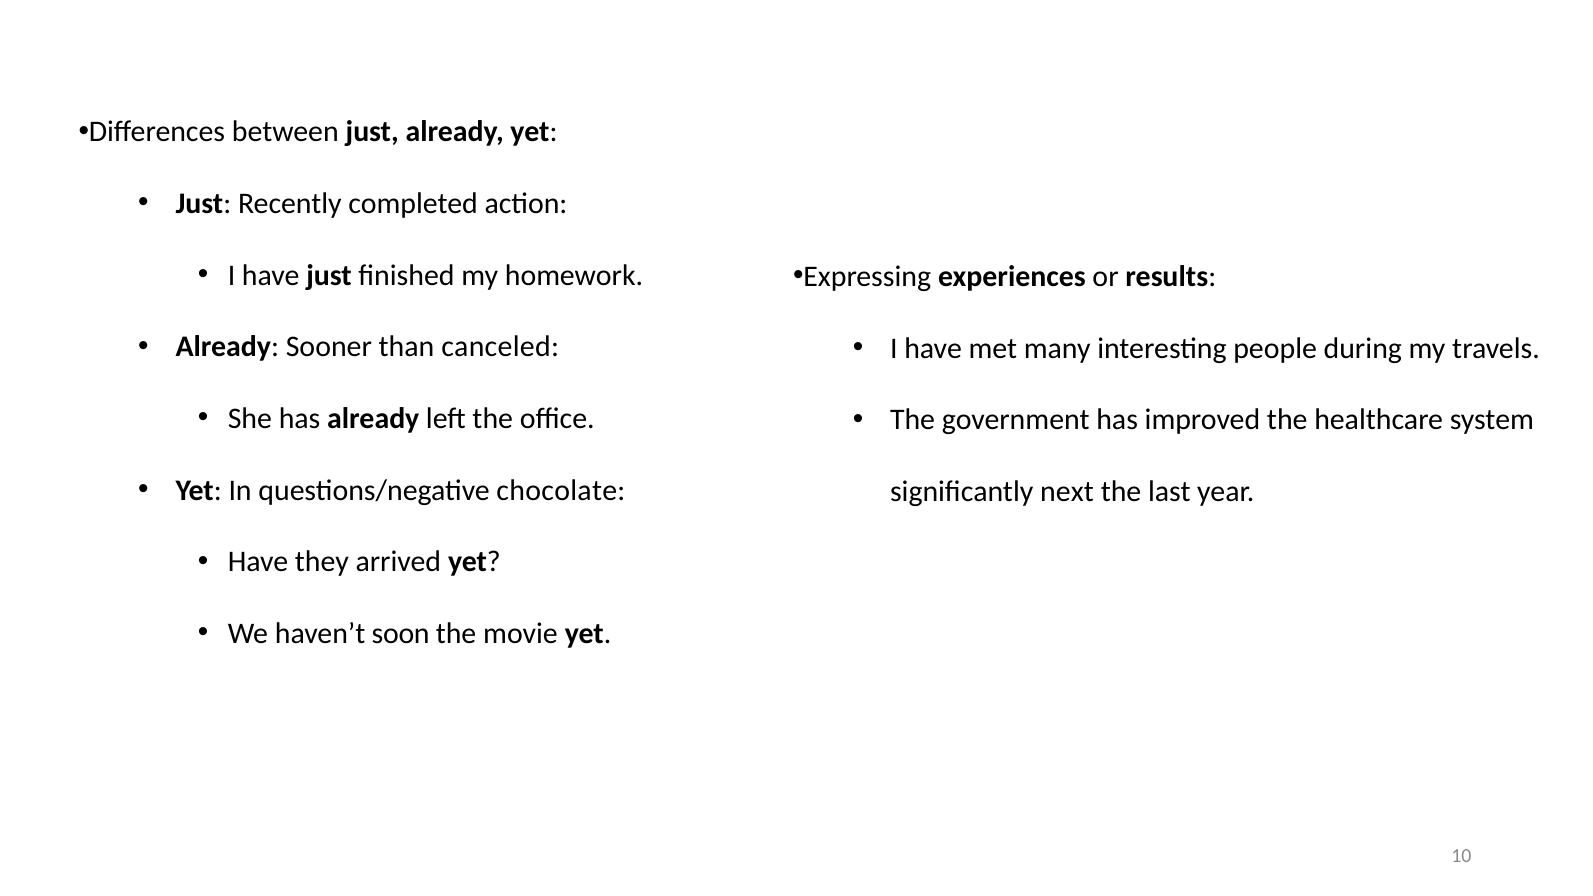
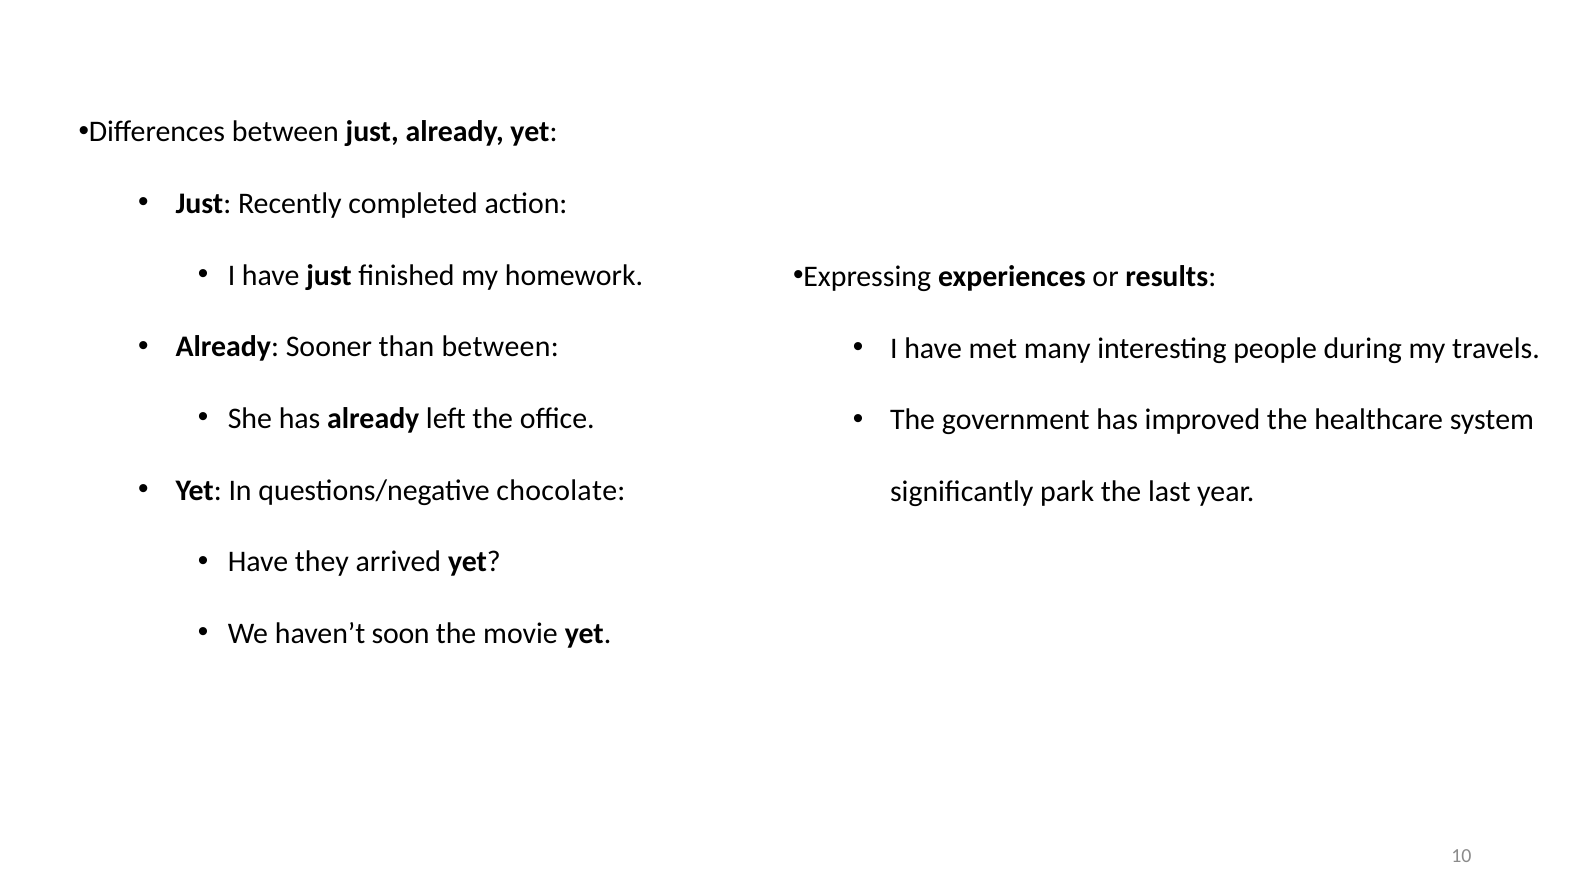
than canceled: canceled -> between
next: next -> park
